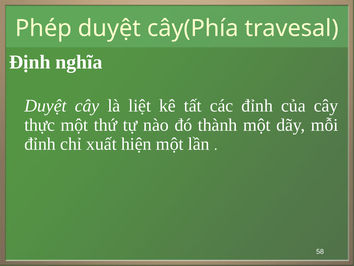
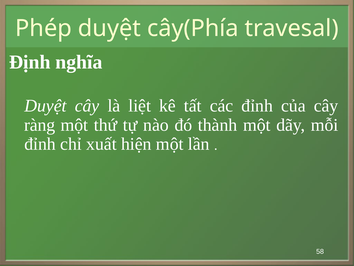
thực: thực -> ràng
